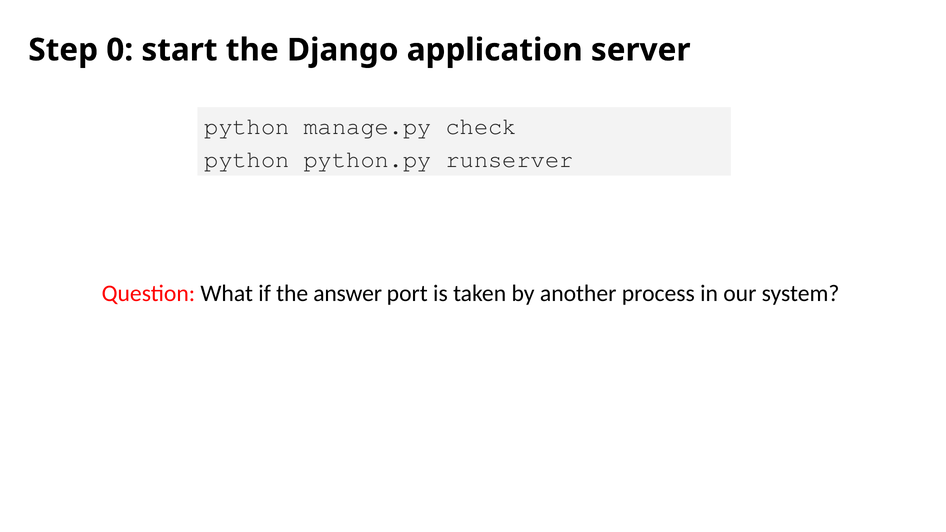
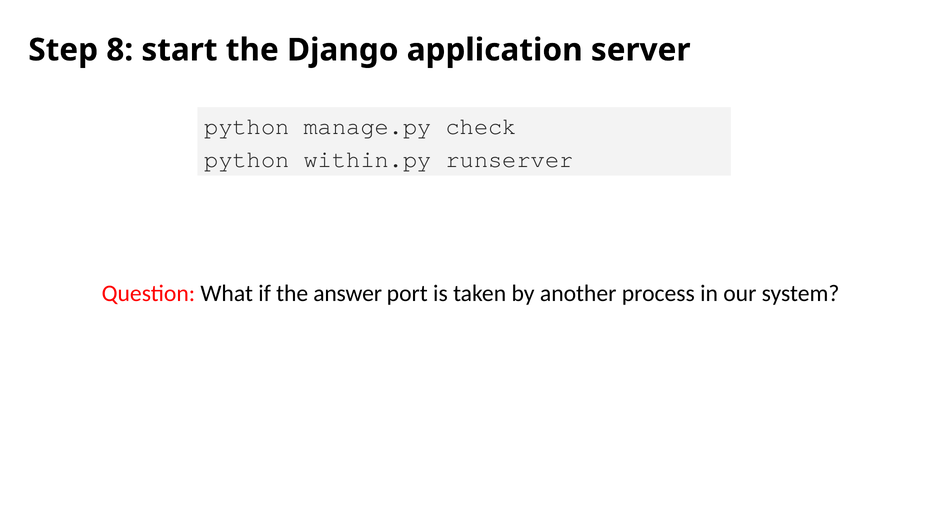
0: 0 -> 8
python.py: python.py -> within.py
